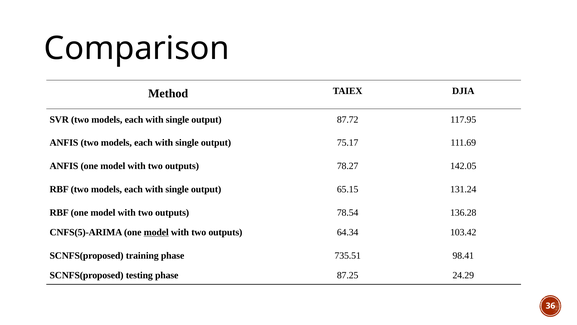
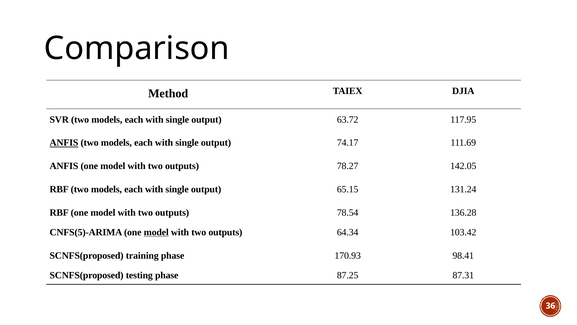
87.72: 87.72 -> 63.72
ANFIS at (64, 143) underline: none -> present
75.17: 75.17 -> 74.17
735.51: 735.51 -> 170.93
24.29: 24.29 -> 87.31
